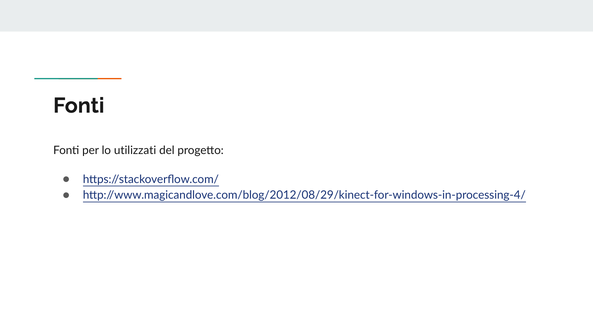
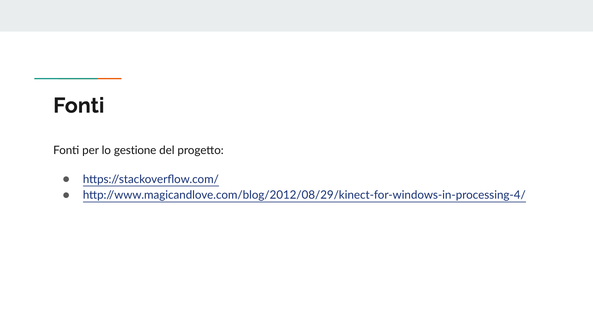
utilizzati: utilizzati -> gestione
